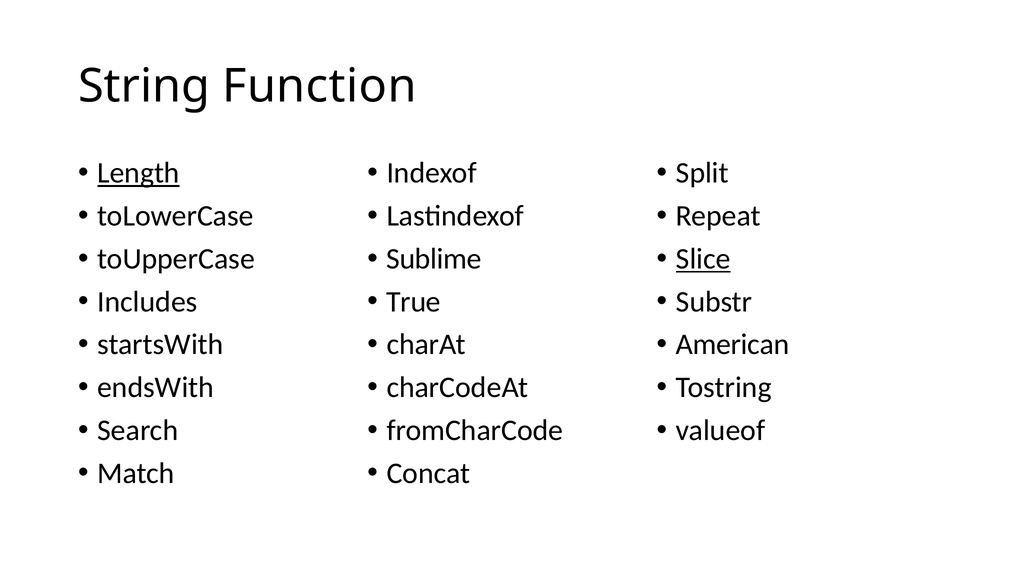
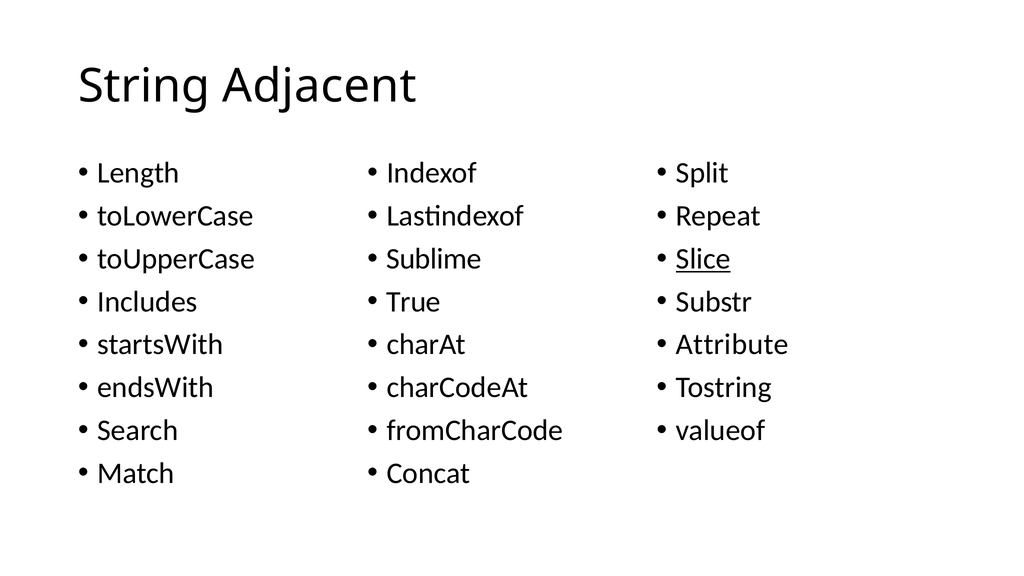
Function: Function -> Adjacent
Length underline: present -> none
American: American -> Attribute
